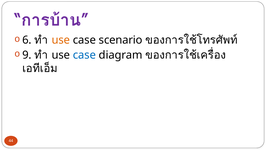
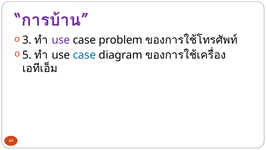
6: 6 -> 3
use at (61, 40) colour: orange -> purple
scenario: scenario -> problem
9: 9 -> 5
